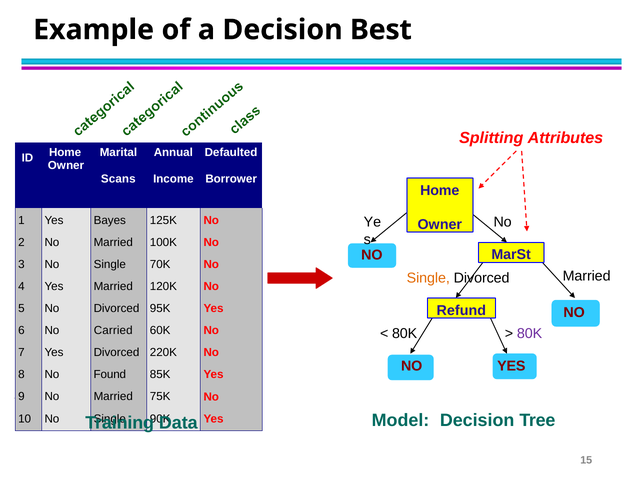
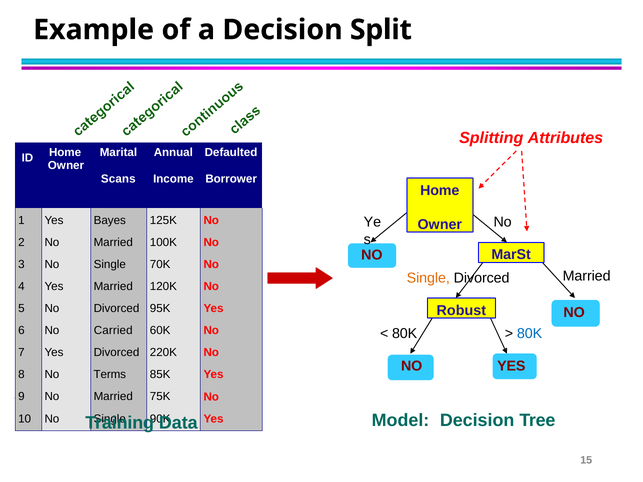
Best: Best -> Split
Refund: Refund -> Robust
80K at (530, 334) colour: purple -> blue
Found: Found -> Terms
